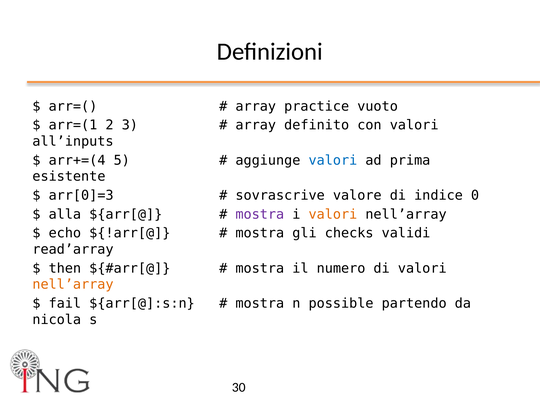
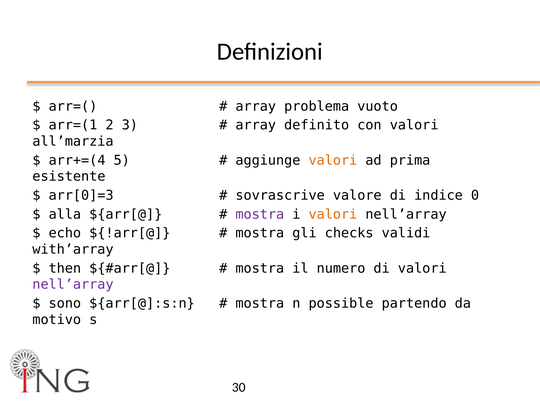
practice: practice -> problema
all’inputs: all’inputs -> all’marzia
valori at (333, 160) colour: blue -> orange
read’array: read’array -> with’array
nell’array at (73, 284) colour: orange -> purple
fail: fail -> sono
nicola: nicola -> motivo
